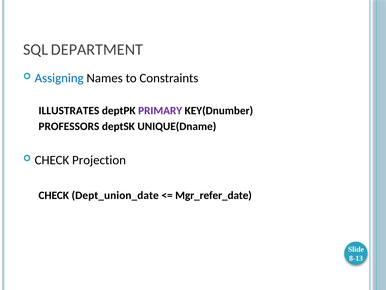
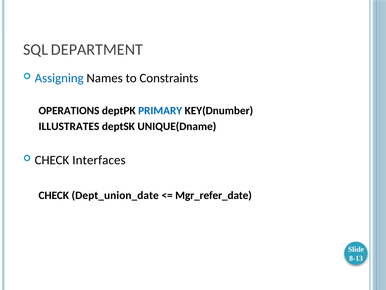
ILLUSTRATES: ILLUSTRATES -> OPERATIONS
PRIMARY colour: purple -> blue
PROFESSORS: PROFESSORS -> ILLUSTRATES
Projection: Projection -> Interfaces
